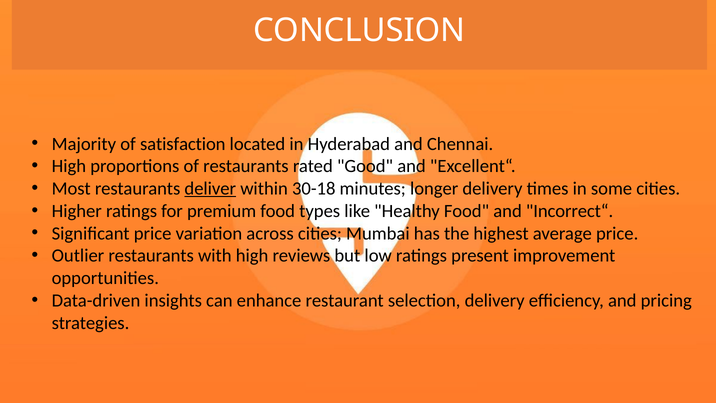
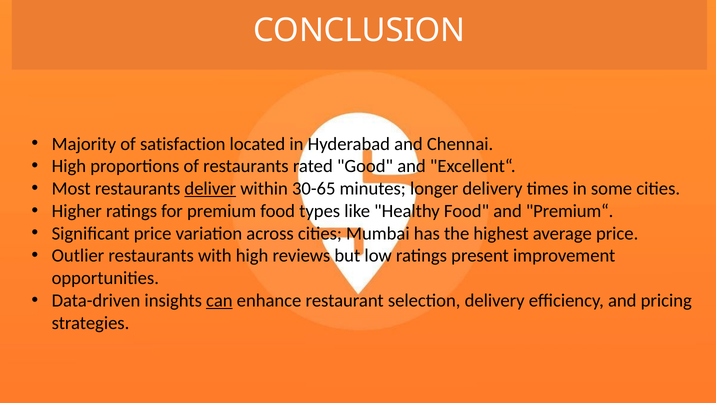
30-18: 30-18 -> 30-65
Incorrect“: Incorrect“ -> Premium“
can underline: none -> present
